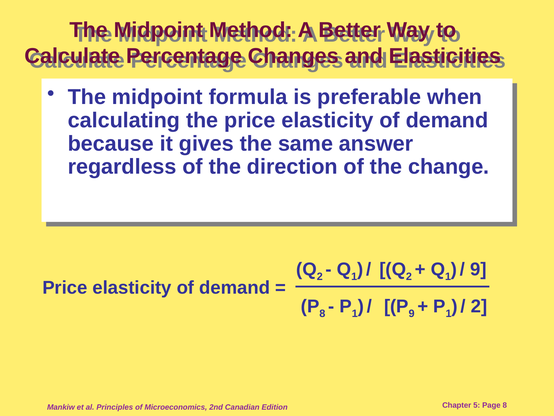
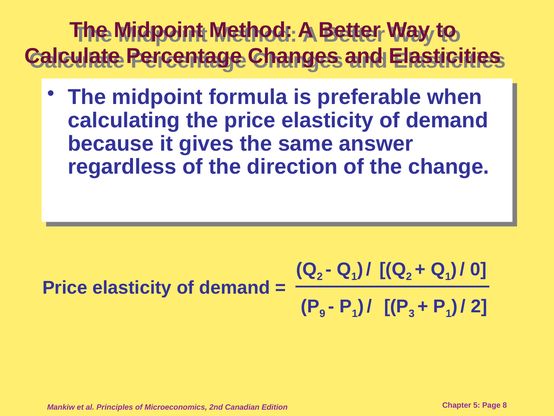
9 at (478, 269): 9 -> 0
8 at (322, 313): 8 -> 9
9 at (412, 313): 9 -> 3
